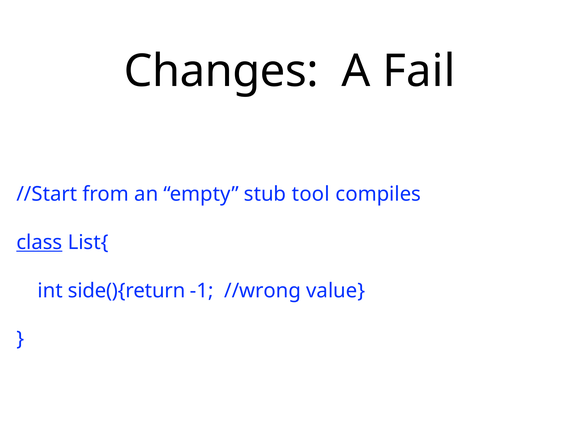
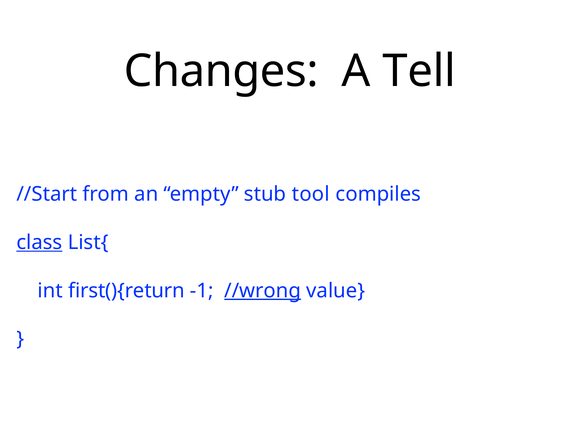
Fail: Fail -> Tell
side(){return: side(){return -> first(){return
//wrong underline: none -> present
